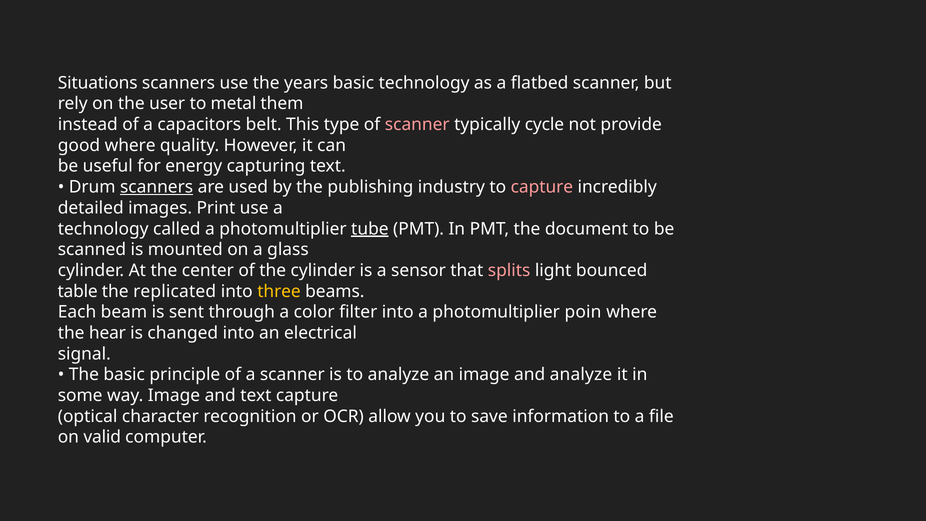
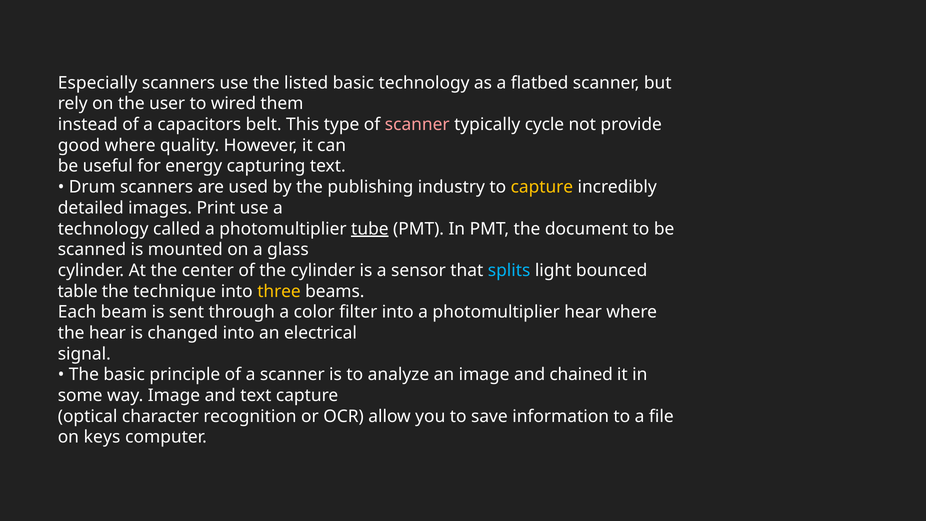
Situations: Situations -> Especially
years: years -> listed
metal: metal -> wired
scanners at (157, 187) underline: present -> none
capture at (542, 187) colour: pink -> yellow
splits colour: pink -> light blue
replicated: replicated -> technique
photomultiplier poin: poin -> hear
and analyze: analyze -> chained
valid: valid -> keys
